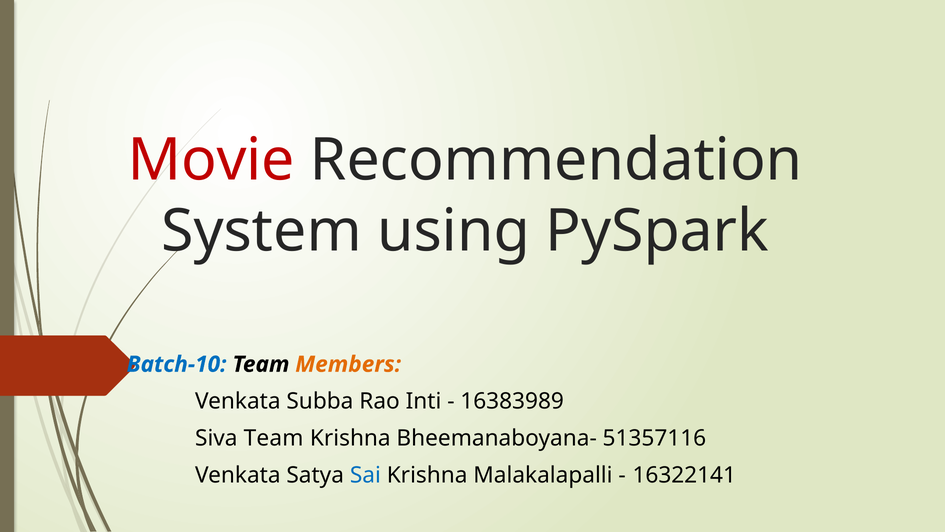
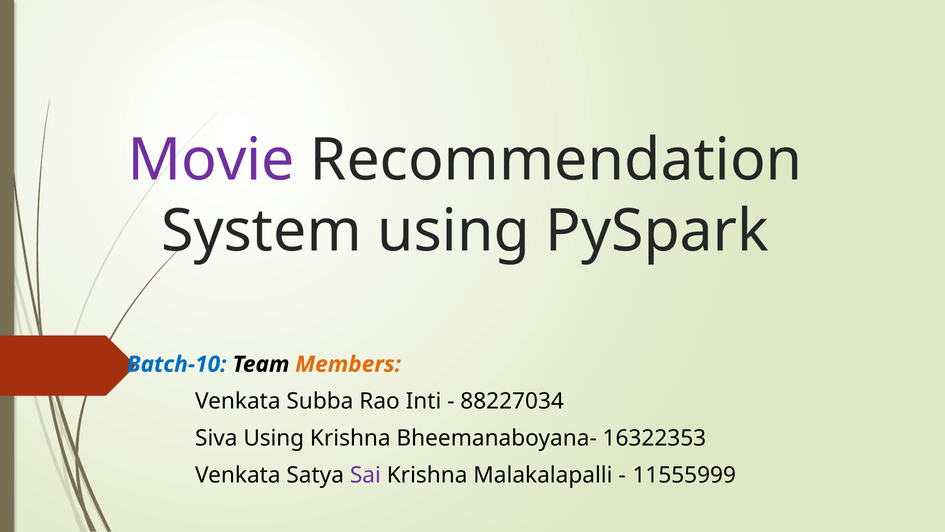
Movie colour: red -> purple
16383989: 16383989 -> 88227034
Siva Team: Team -> Using
51357116: 51357116 -> 16322353
Sai colour: blue -> purple
16322141: 16322141 -> 11555999
